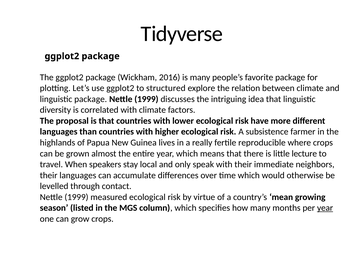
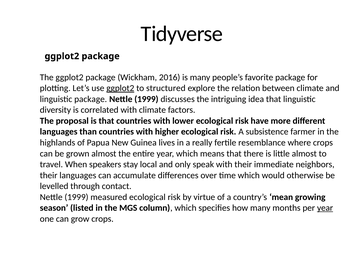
ggplot2 at (120, 88) underline: none -> present
reproducible: reproducible -> resemblance
little lecture: lecture -> almost
